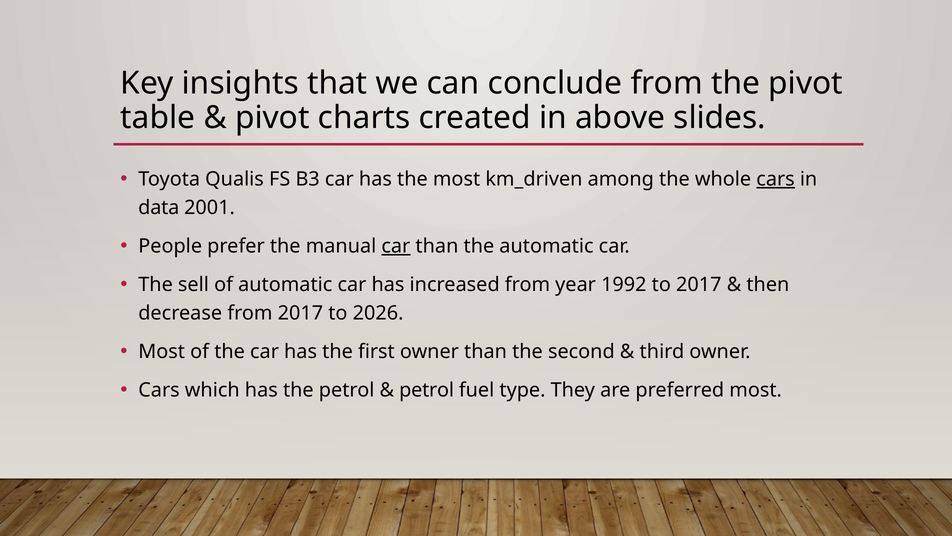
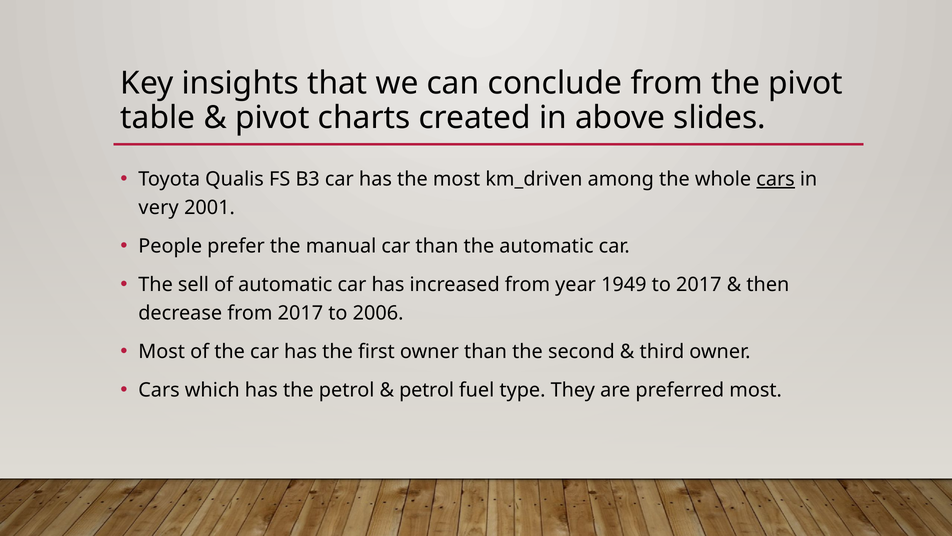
data: data -> very
car at (396, 246) underline: present -> none
1992: 1992 -> 1949
2026: 2026 -> 2006
